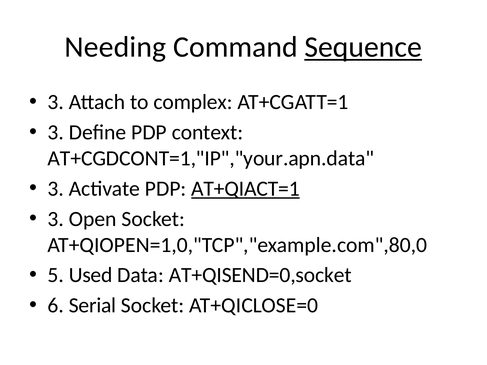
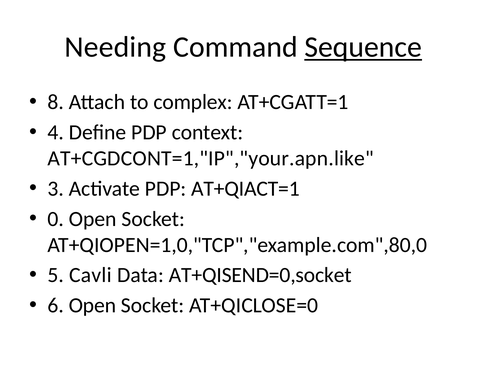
3 at (56, 102): 3 -> 8
3 at (56, 132): 3 -> 4
AT+CGDCONT=1,"IP","your.apn.data: AT+CGDCONT=1,"IP","your.apn.data -> AT+CGDCONT=1,"IP","your.apn.like
AT+QIACT=1 underline: present -> none
3 at (56, 219): 3 -> 0
Used: Used -> Cavli
6 Serial: Serial -> Open
